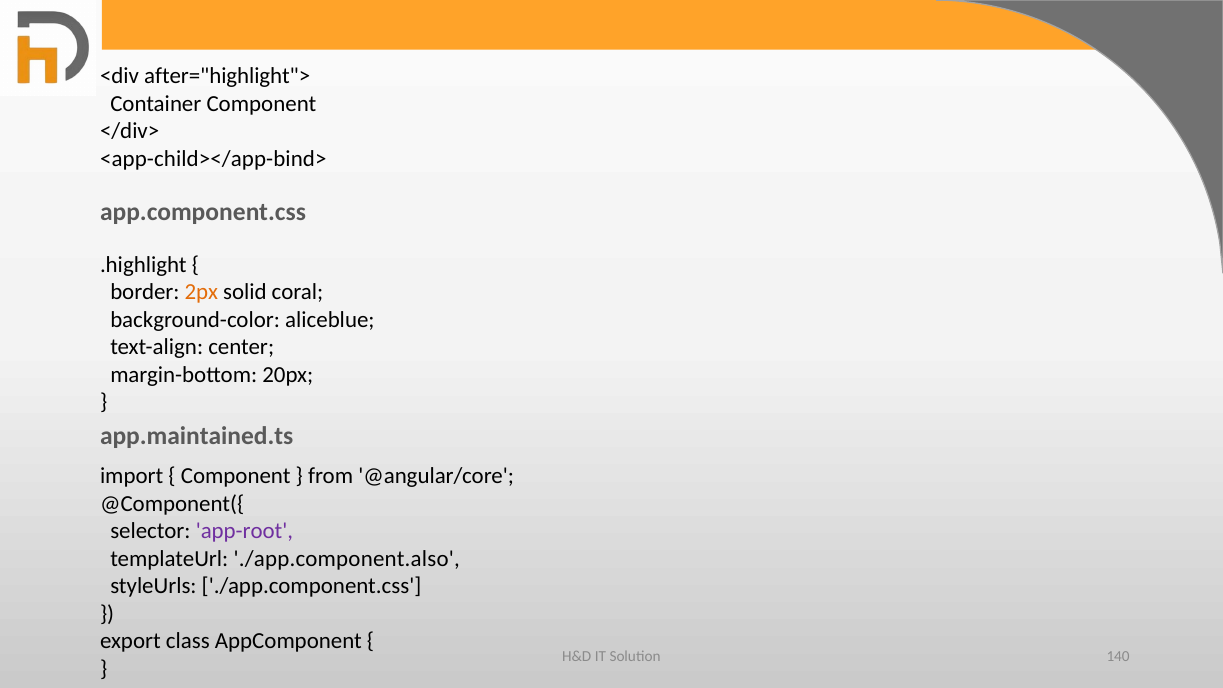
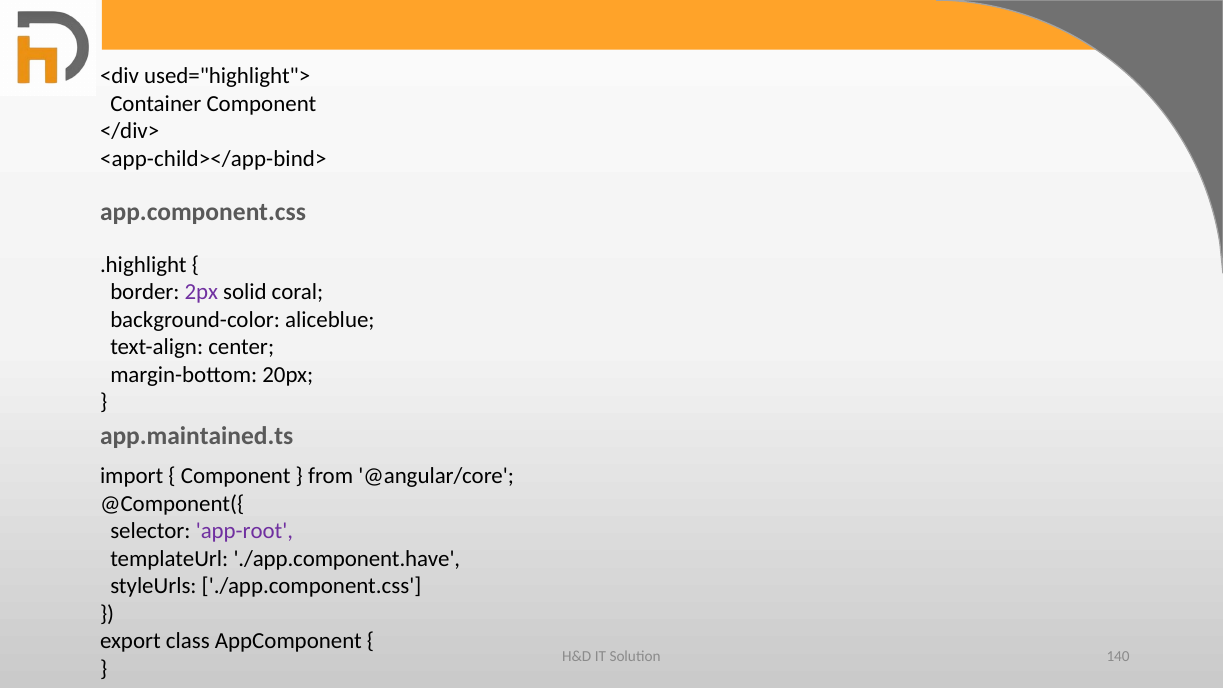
after="highlight">: after="highlight"> -> used="highlight">
2px colour: orange -> purple
./app.component.also: ./app.component.also -> ./app.component.have
